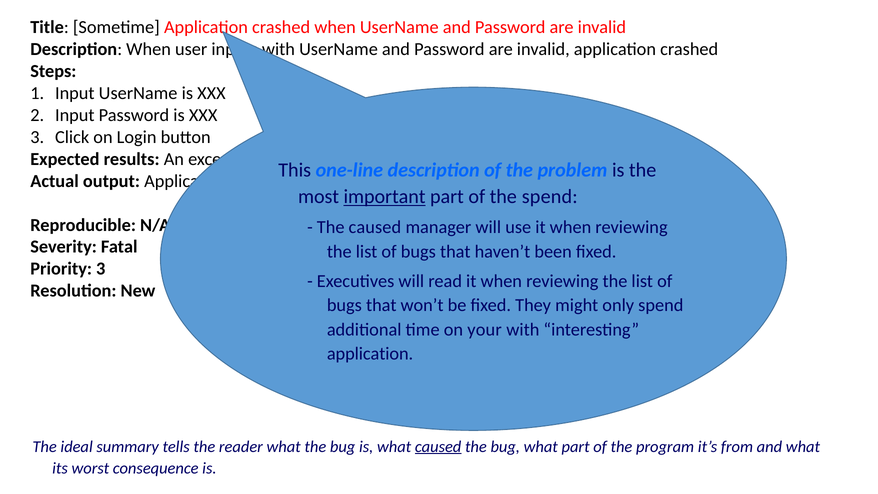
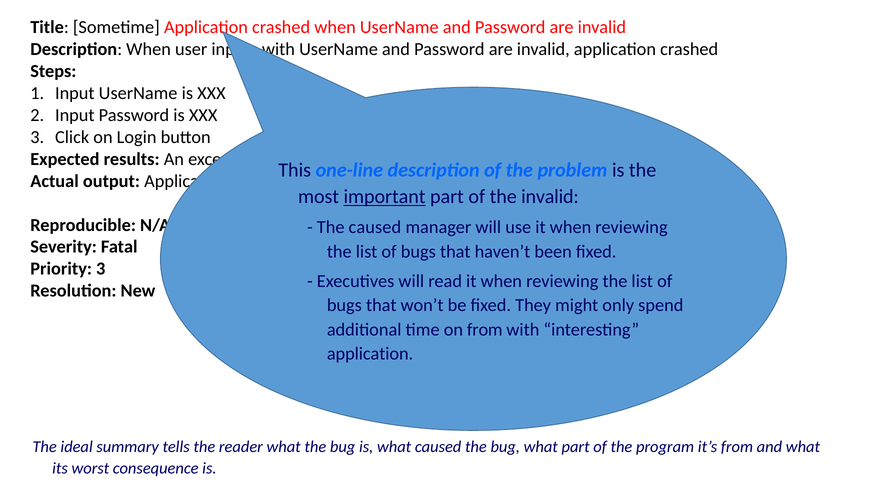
the spend: spend -> invalid
on your: your -> from
caused at (438, 447) underline: present -> none
